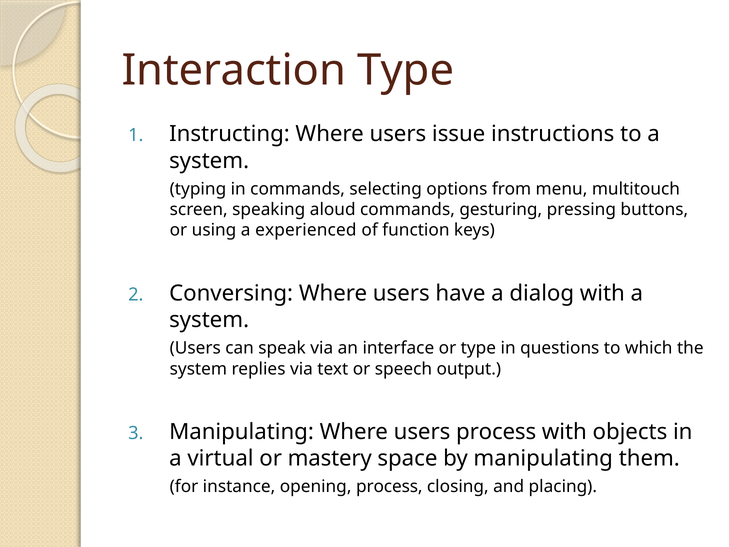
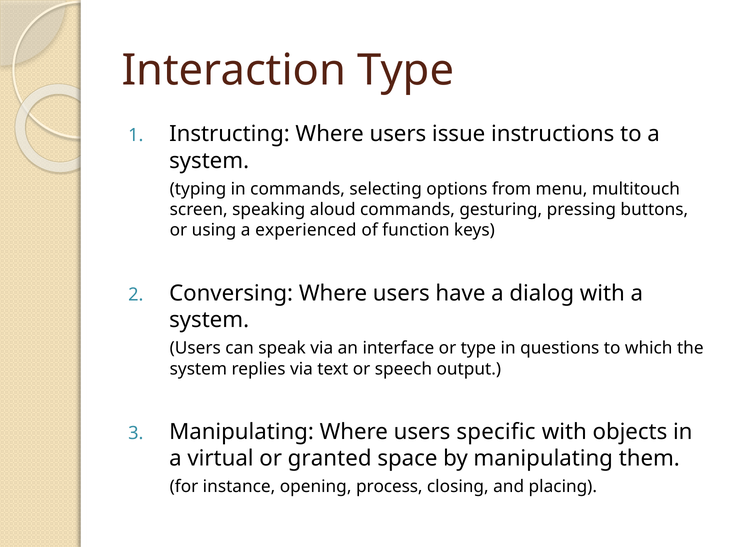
users process: process -> specific
mastery: mastery -> granted
